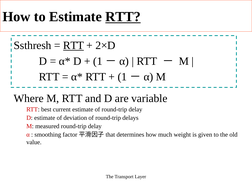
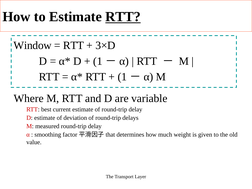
Ssthresh: Ssthresh -> Window
RTT at (74, 45) underline: present -> none
2×D: 2×D -> 3×D
